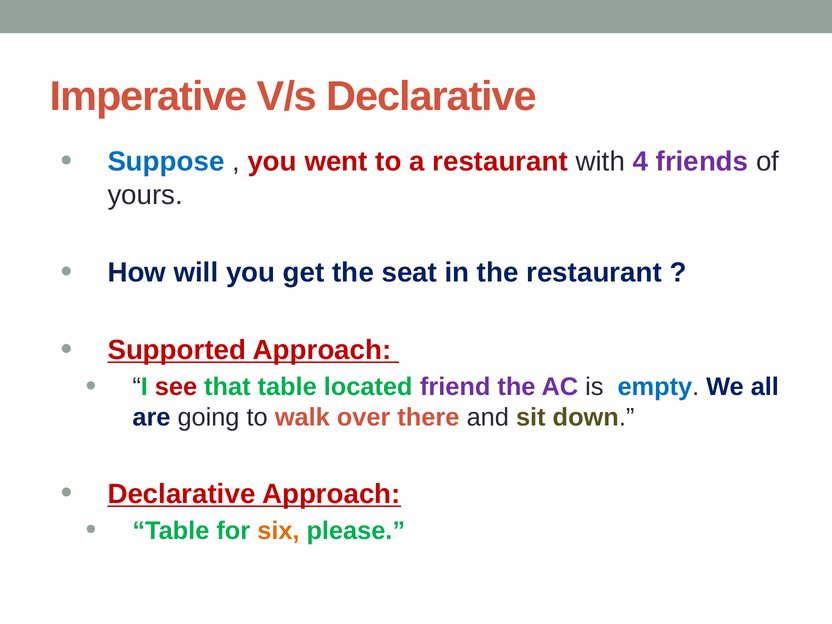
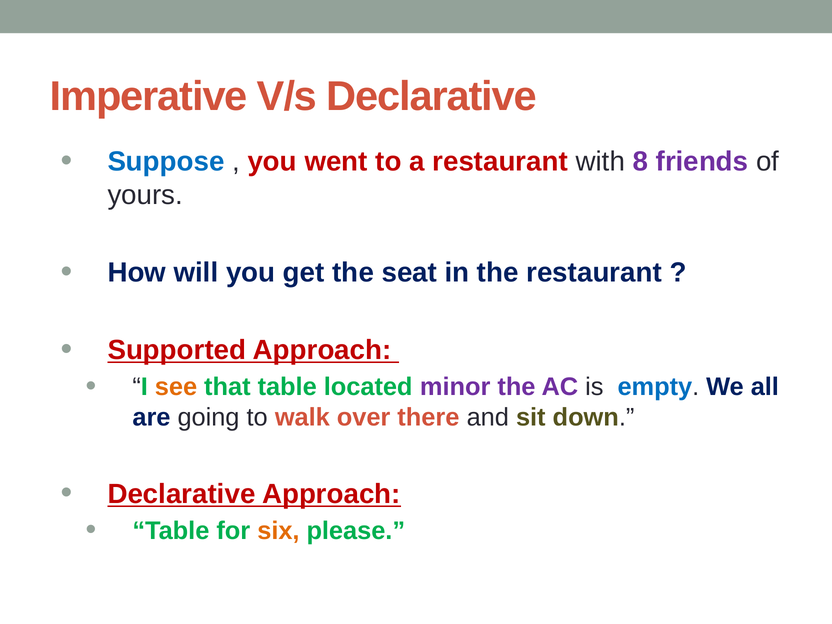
4: 4 -> 8
see colour: red -> orange
friend: friend -> minor
